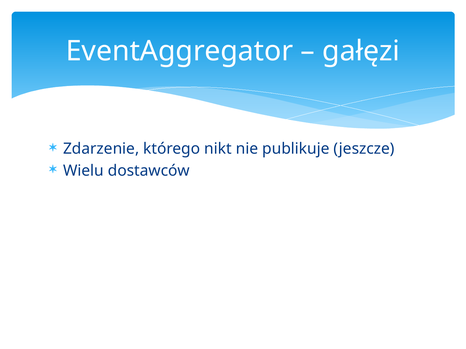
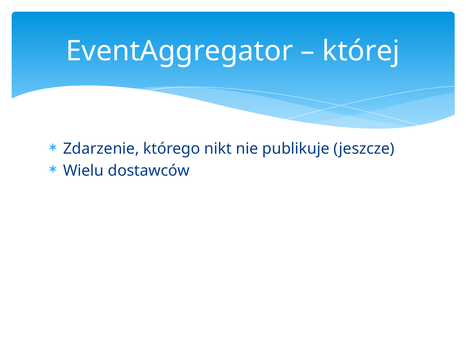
gałęzi: gałęzi -> której
